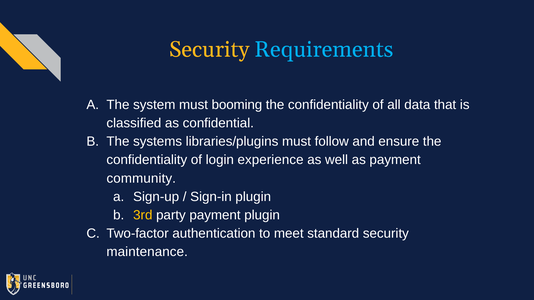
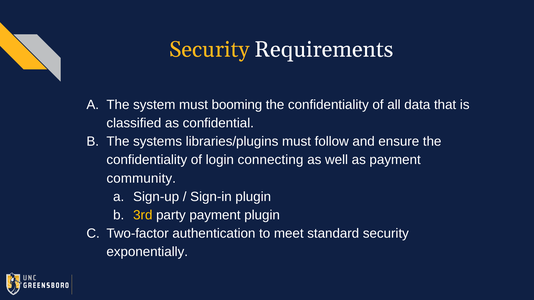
Requirements colour: light blue -> white
experience: experience -> connecting
maintenance: maintenance -> exponentially
